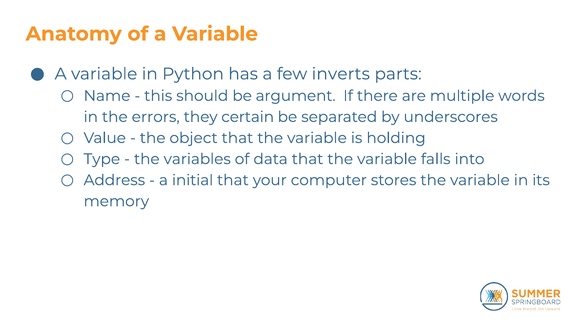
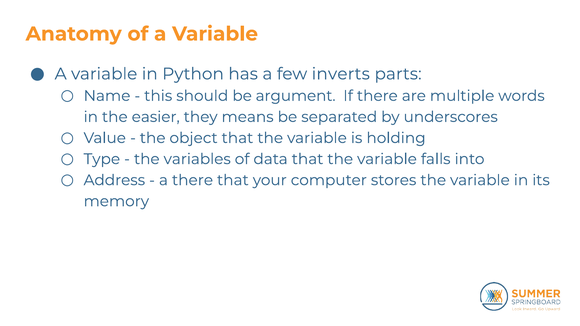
errors: errors -> easier
certain: certain -> means
a initial: initial -> there
